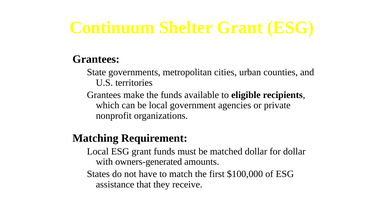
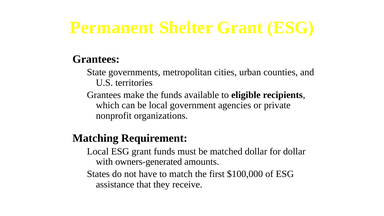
Continuum: Continuum -> Permanent
